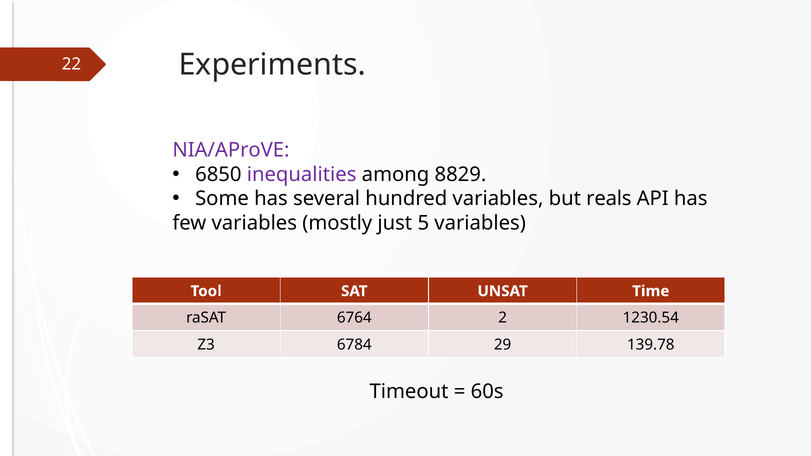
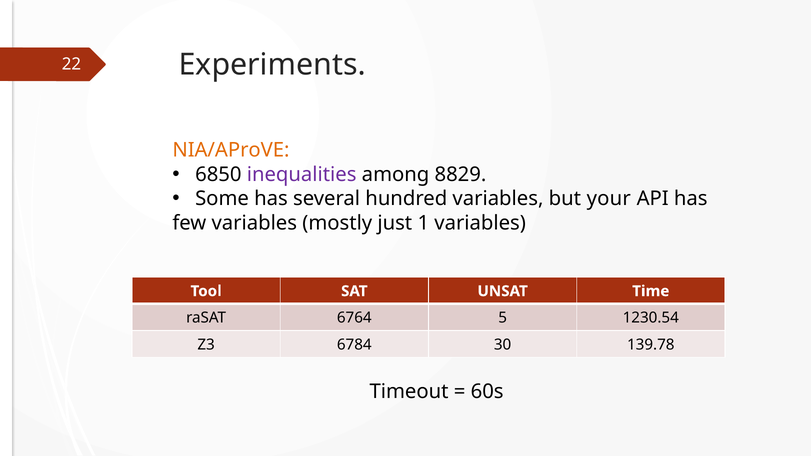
NIA/AProVE colour: purple -> orange
reals: reals -> your
5: 5 -> 1
2: 2 -> 5
29: 29 -> 30
